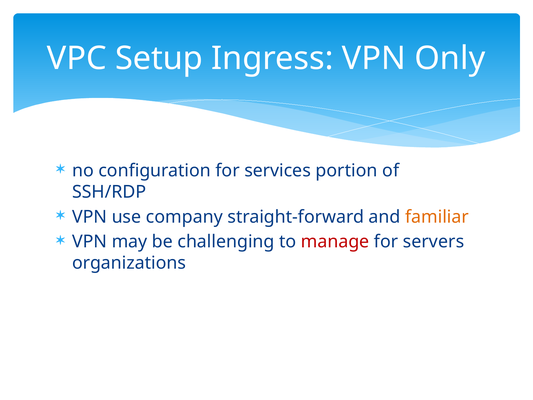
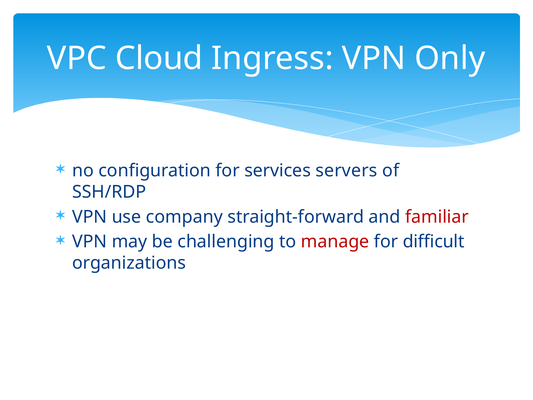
Setup: Setup -> Cloud
portion: portion -> servers
familiar colour: orange -> red
servers: servers -> difficult
